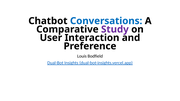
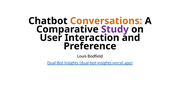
Conversations colour: blue -> orange
